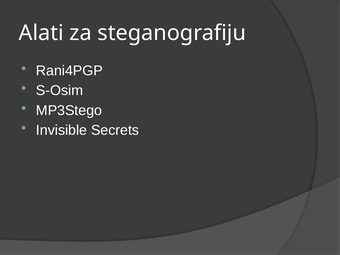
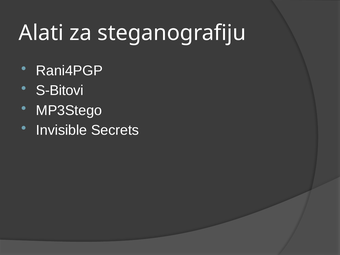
S-Osim: S-Osim -> S-Bitovi
